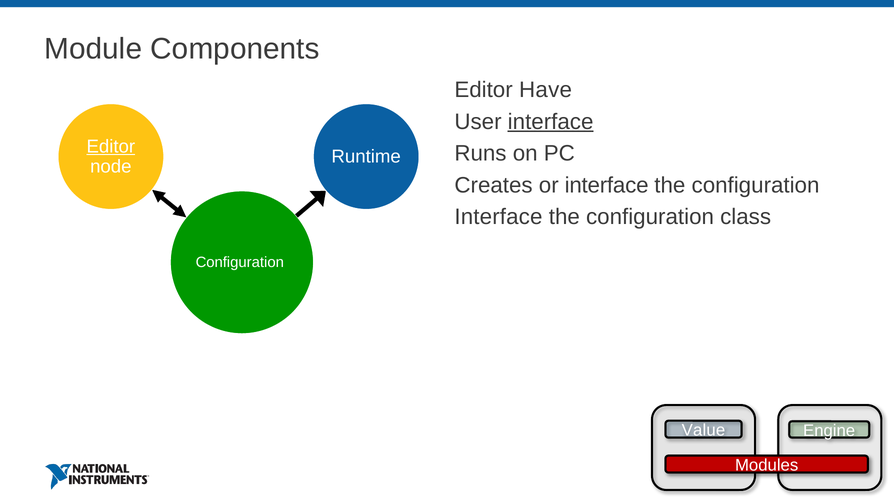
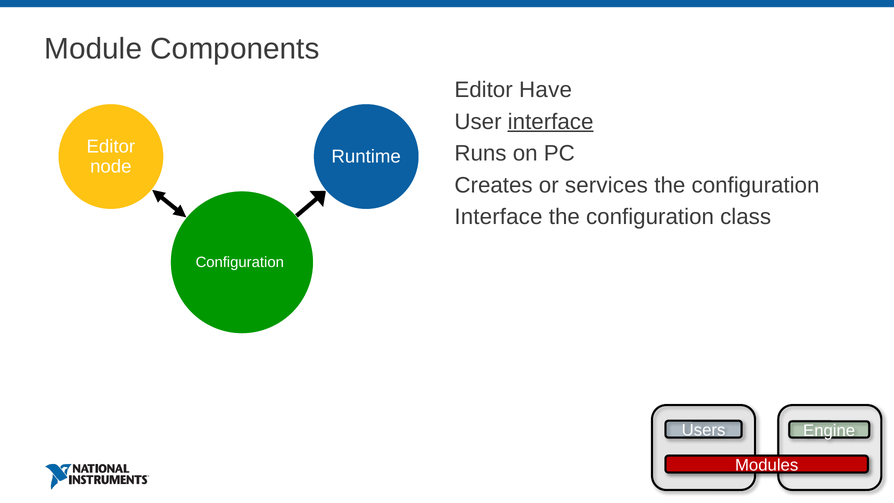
Editor at (111, 146) underline: present -> none
or interface: interface -> services
Value: Value -> Users
